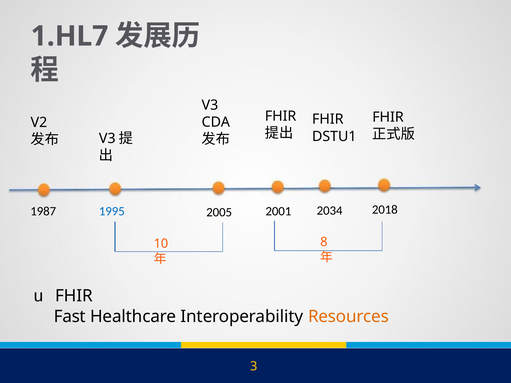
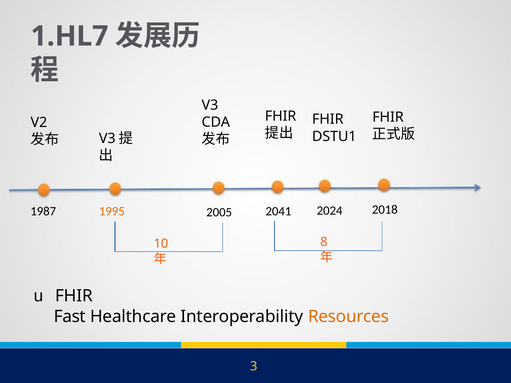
2034: 2034 -> 2024
2001: 2001 -> 2041
1995 colour: blue -> orange
